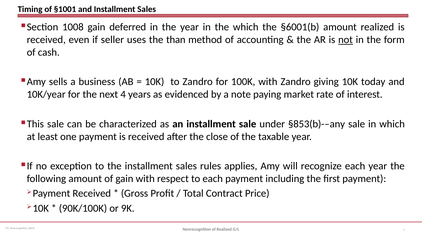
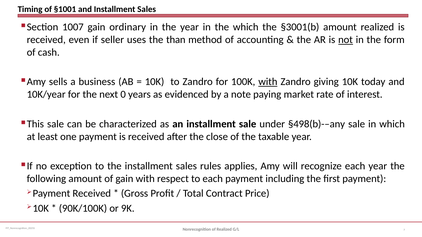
1008: 1008 -> 1007
deferred: deferred -> ordinary
§6001(b: §6001(b -> §3001(b
with at (268, 82) underline: none -> present
4: 4 -> 0
§853(b)-–any: §853(b)-–any -> §498(b)-–any
